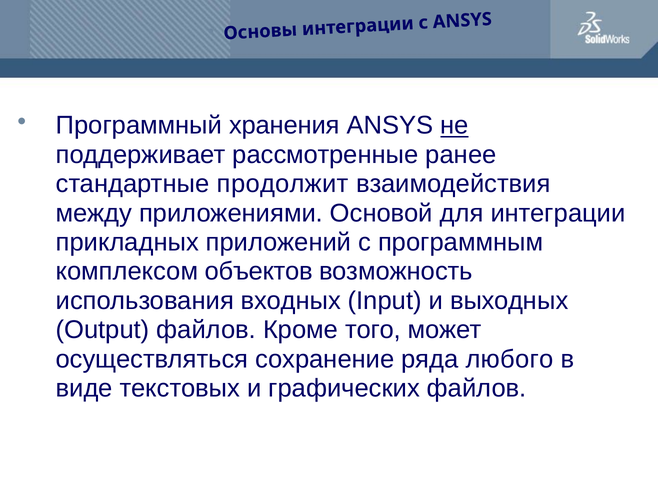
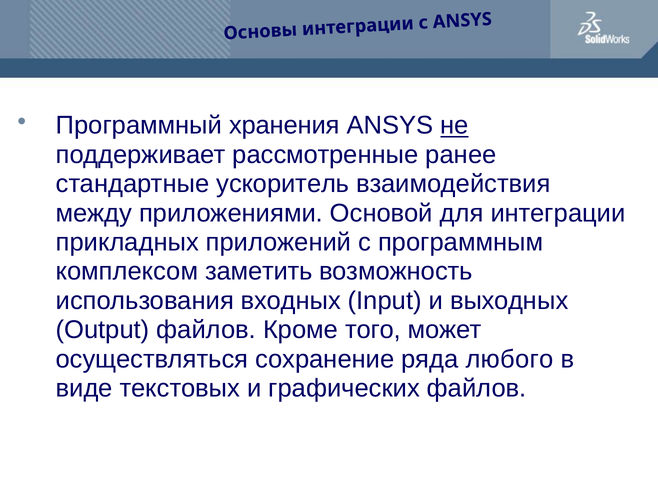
продолжит: продолжит -> ускоритель
объектов: объектов -> заметить
